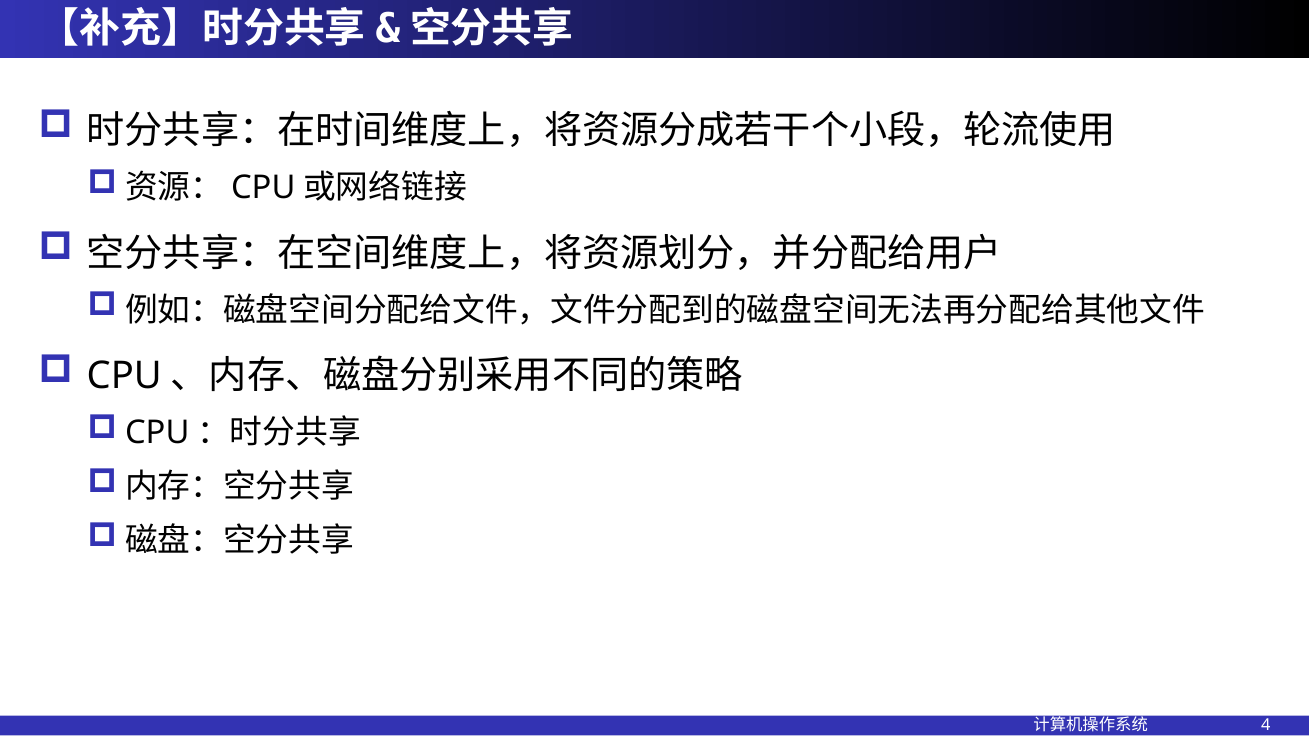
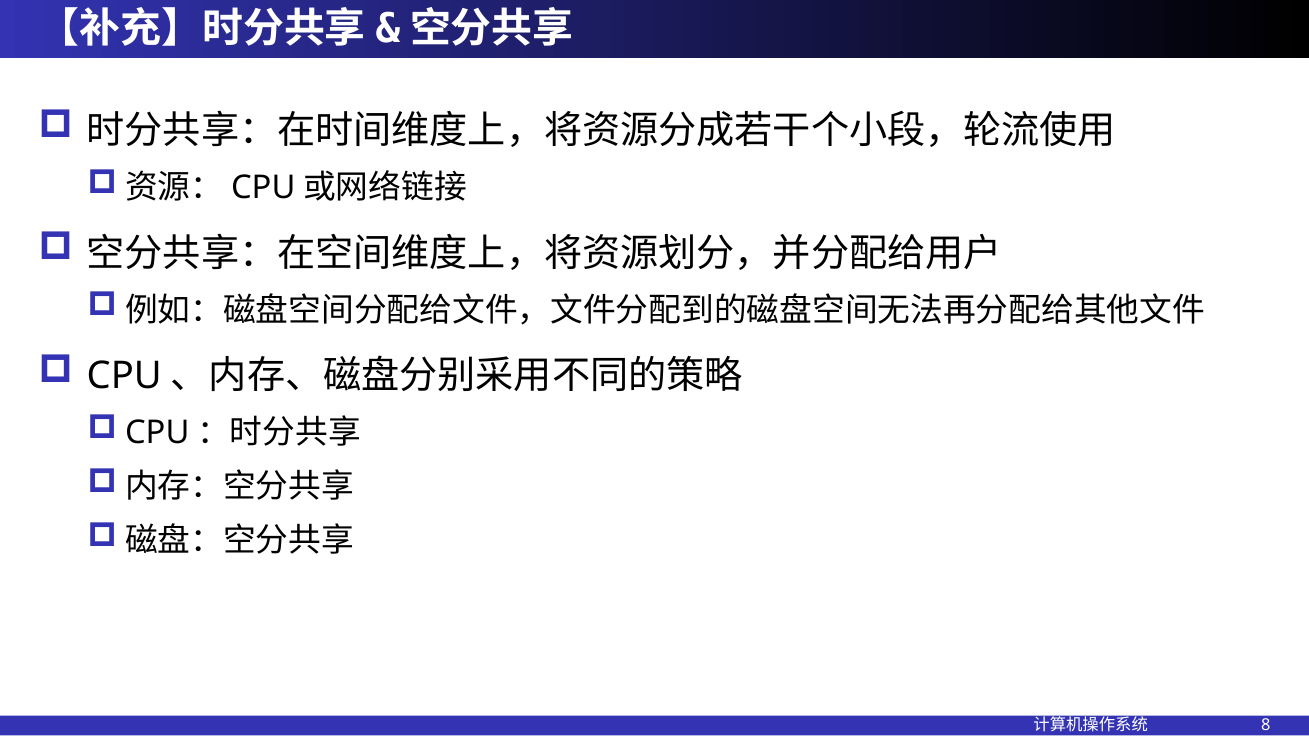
4: 4 -> 8
